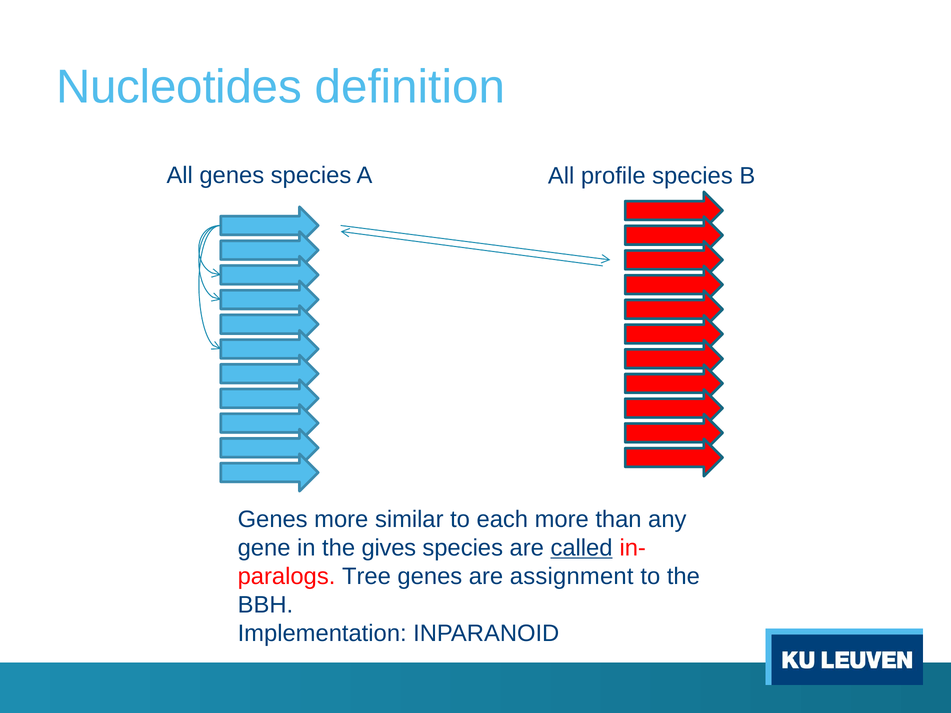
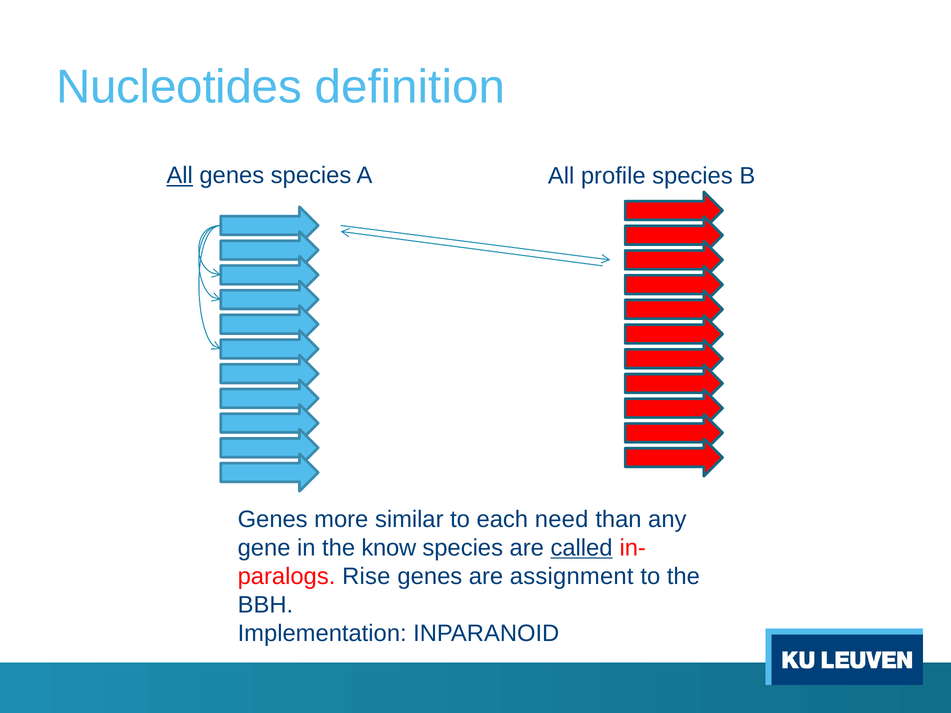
All at (180, 176) underline: none -> present
each more: more -> need
gives: gives -> know
Tree: Tree -> Rise
